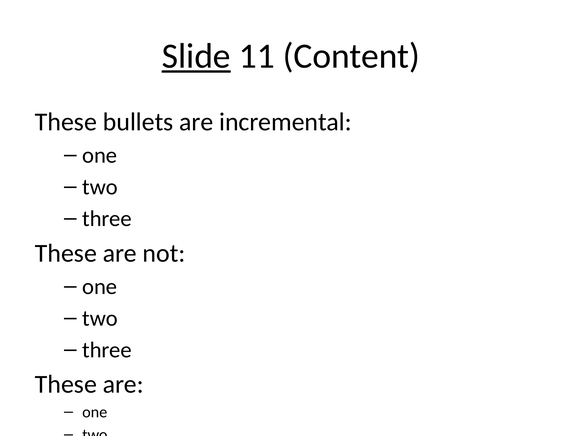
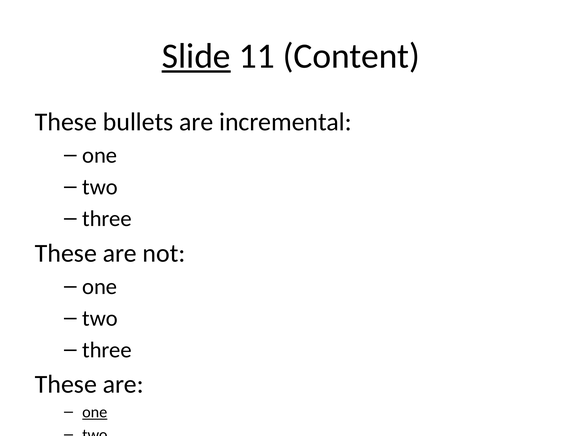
one at (95, 413) underline: none -> present
